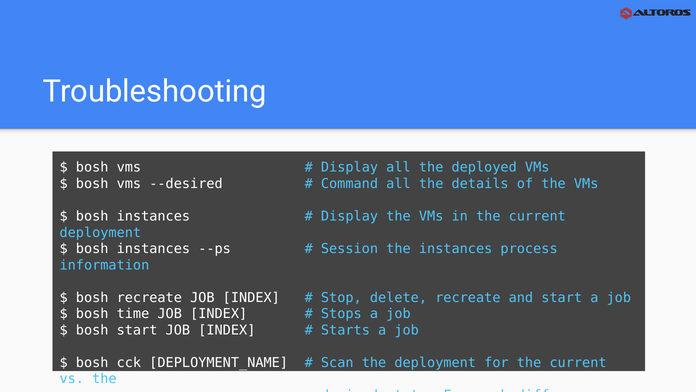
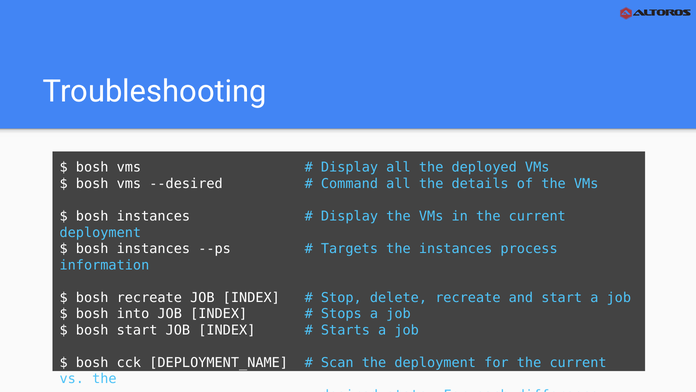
Session: Session -> Targets
time: time -> into
